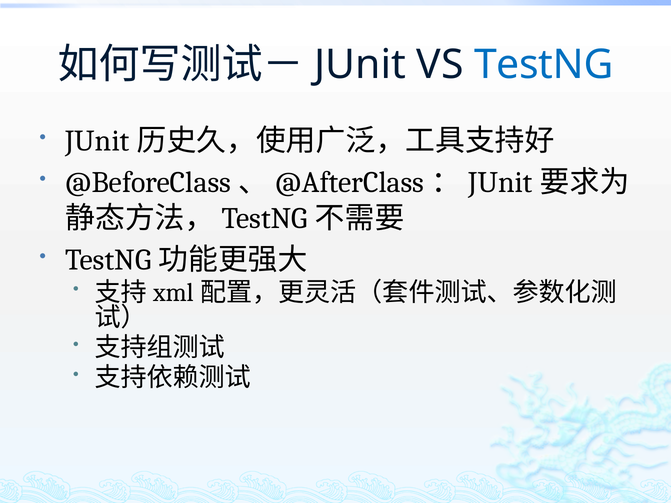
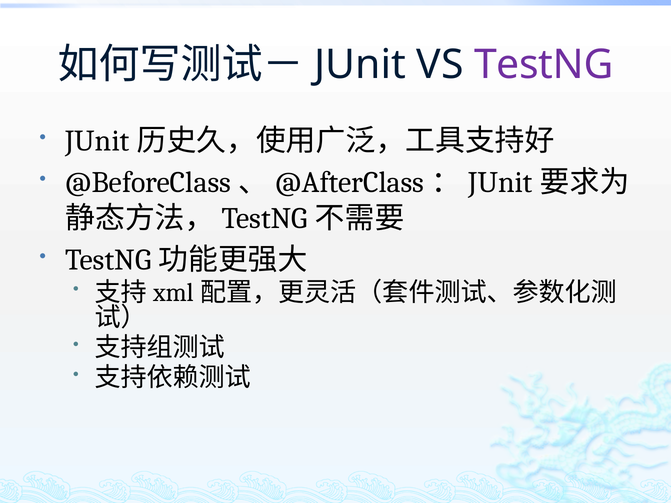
TestNG colour: blue -> purple
